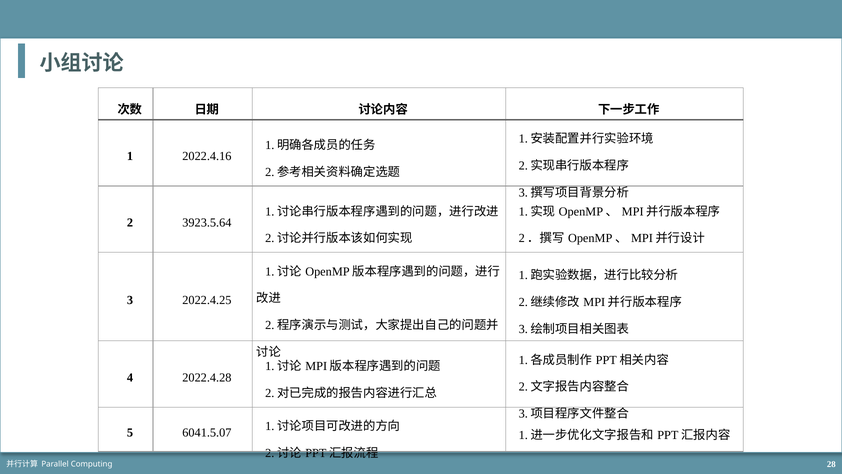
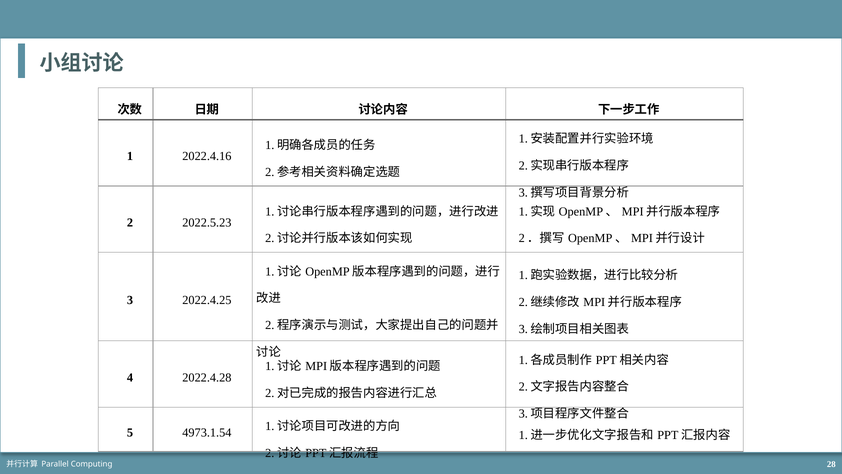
3923.5.64: 3923.5.64 -> 2022.5.23
6041.5.07: 6041.5.07 -> 4973.1.54
